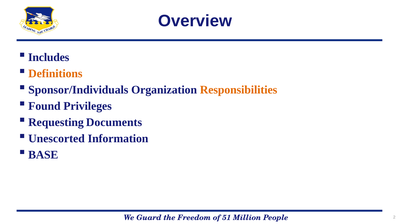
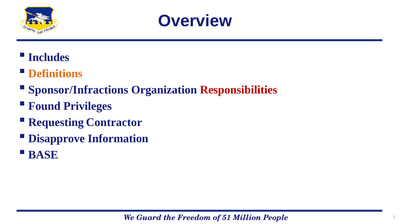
Sponsor/Individuals: Sponsor/Individuals -> Sponsor/Infractions
Responsibilities colour: orange -> red
Documents: Documents -> Contractor
Unescorted: Unescorted -> Disapprove
